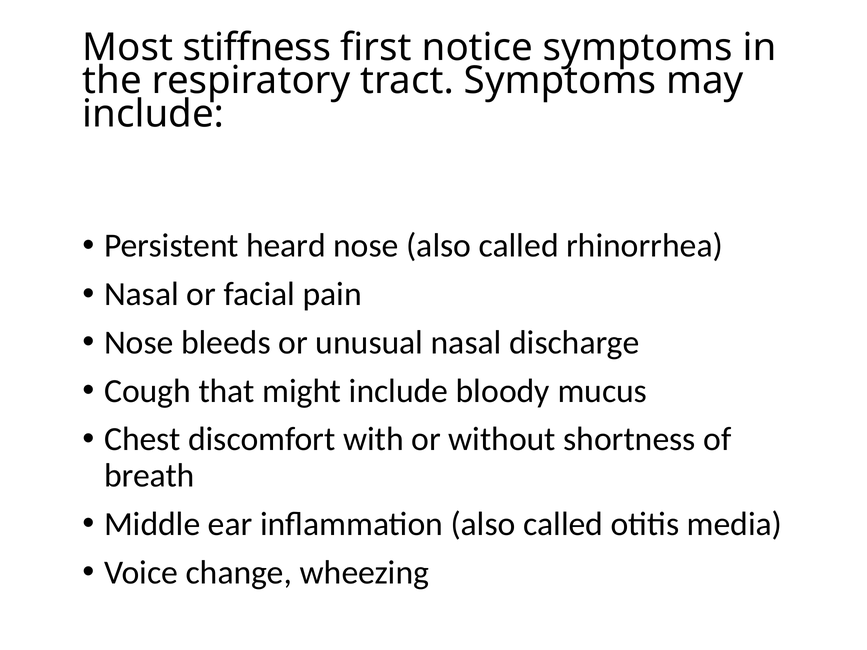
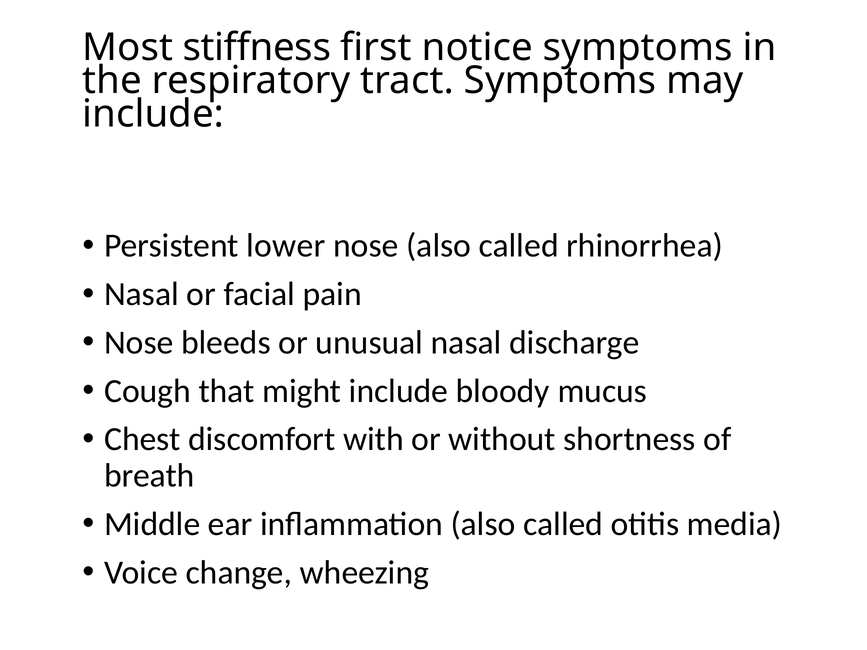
heard: heard -> lower
